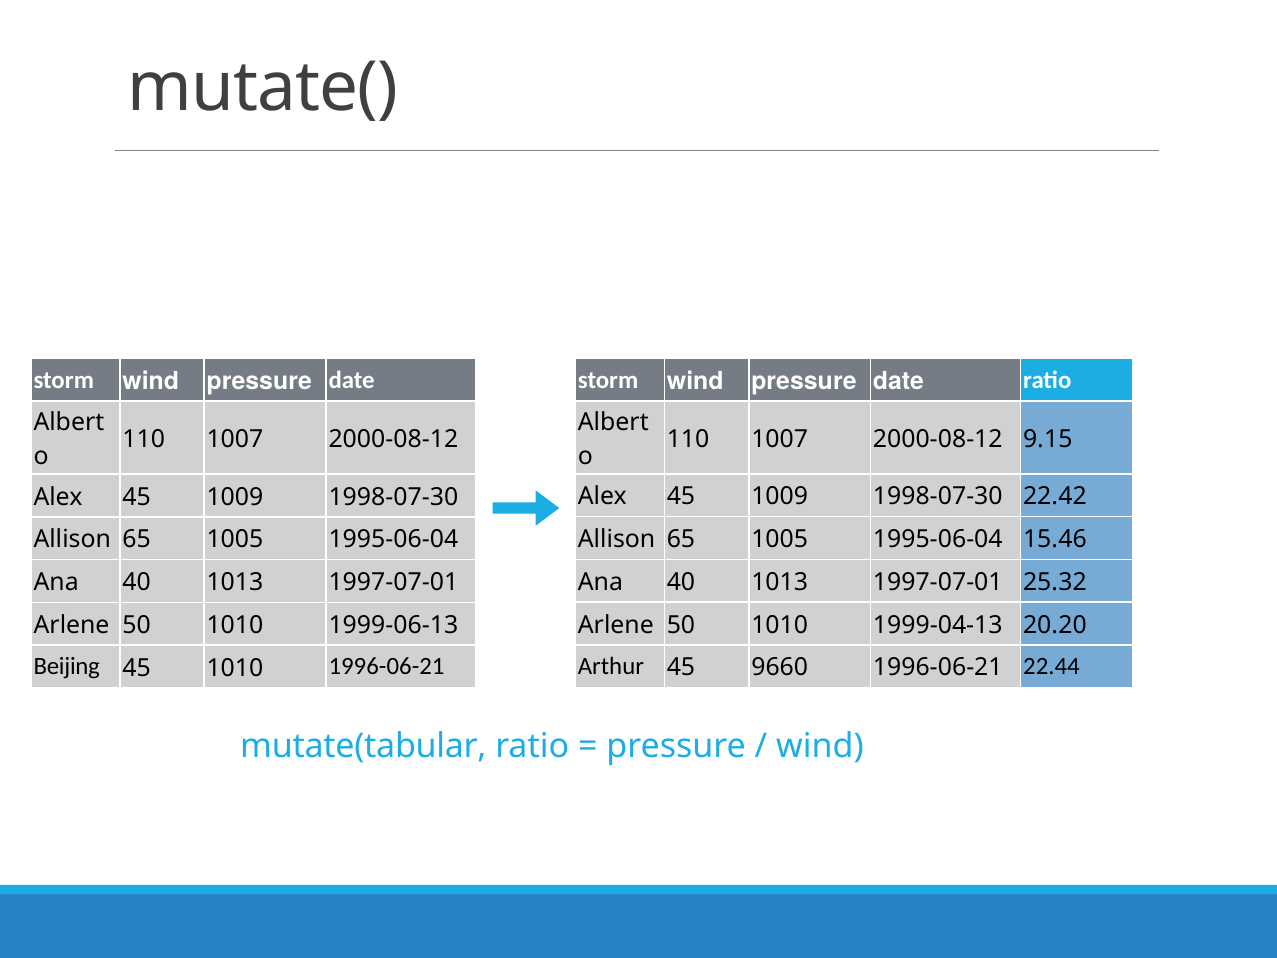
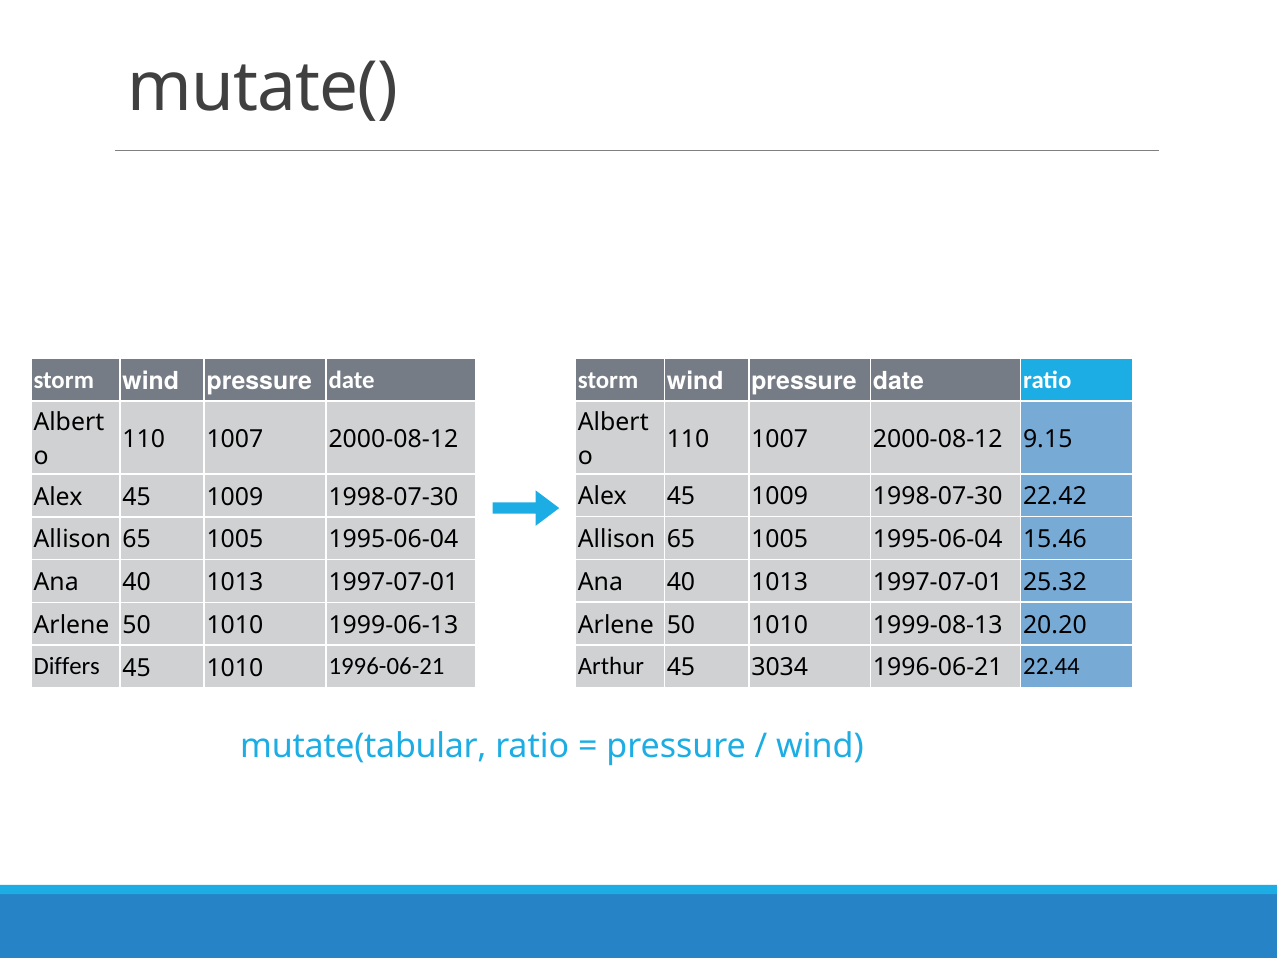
1999-04-13: 1999-04-13 -> 1999-08-13
9660: 9660 -> 3034
Beijing: Beijing -> Differs
